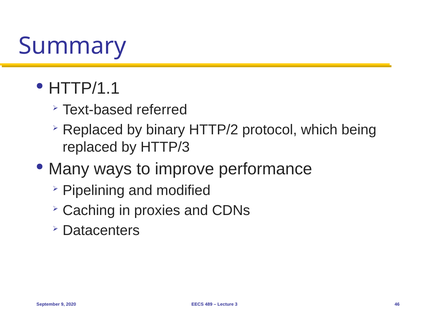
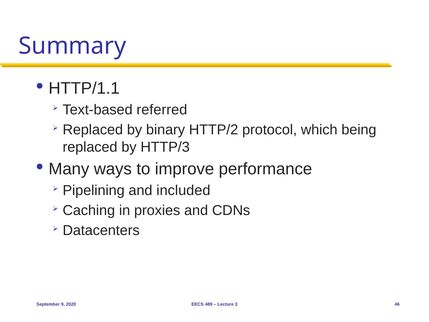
modified: modified -> included
